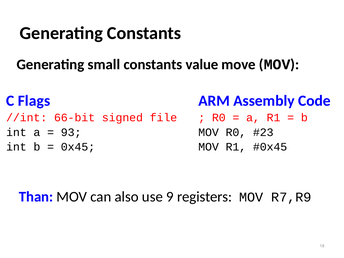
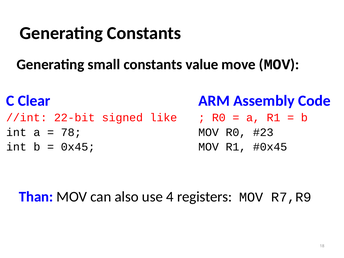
Flags: Flags -> Clear
66-bit: 66-bit -> 22-bit
file: file -> like
93: 93 -> 78
9: 9 -> 4
